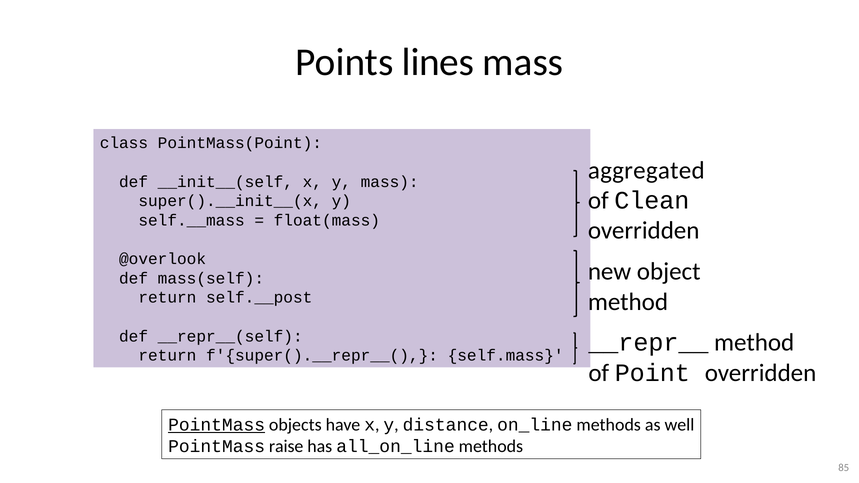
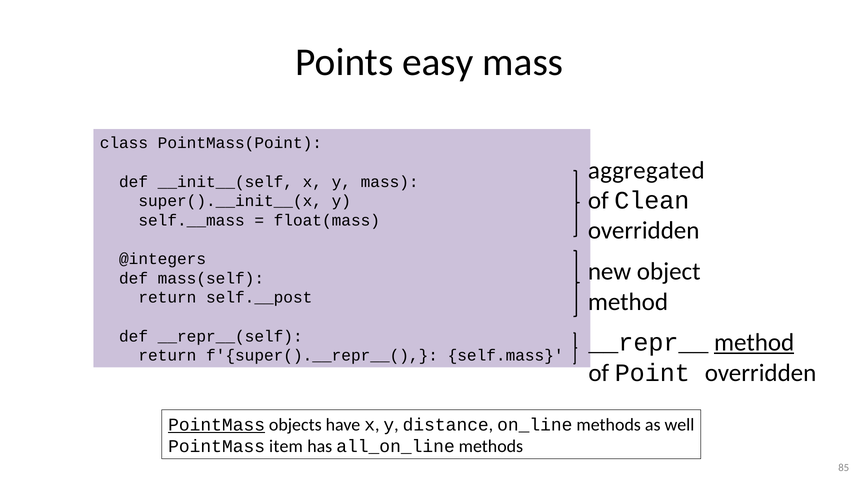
lines: lines -> easy
@overlook: @overlook -> @integers
method at (754, 343) underline: none -> present
raise: raise -> item
